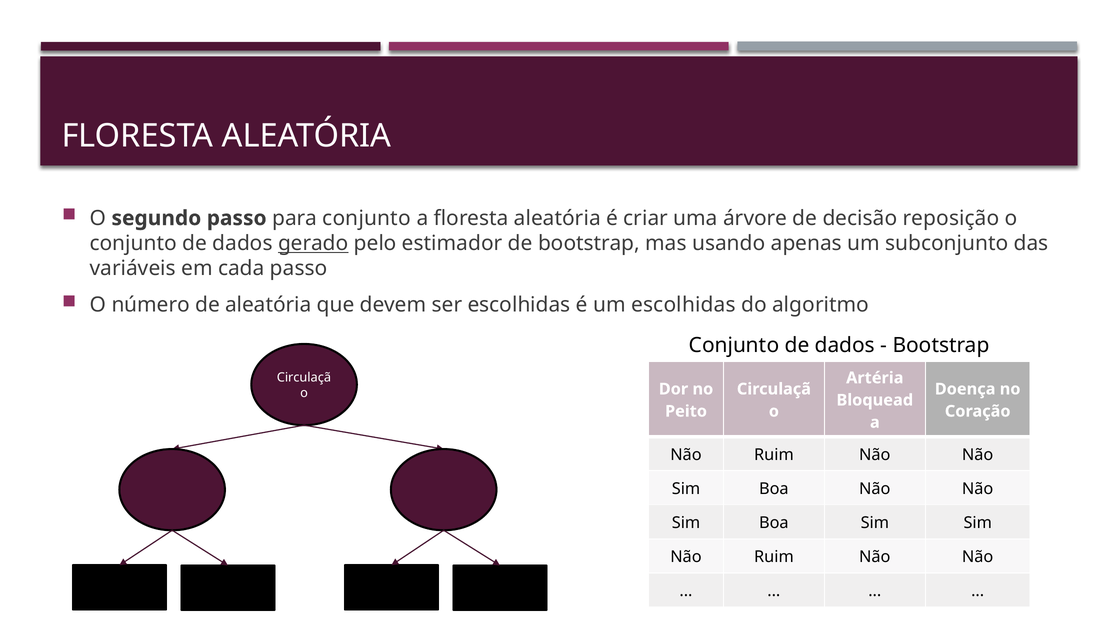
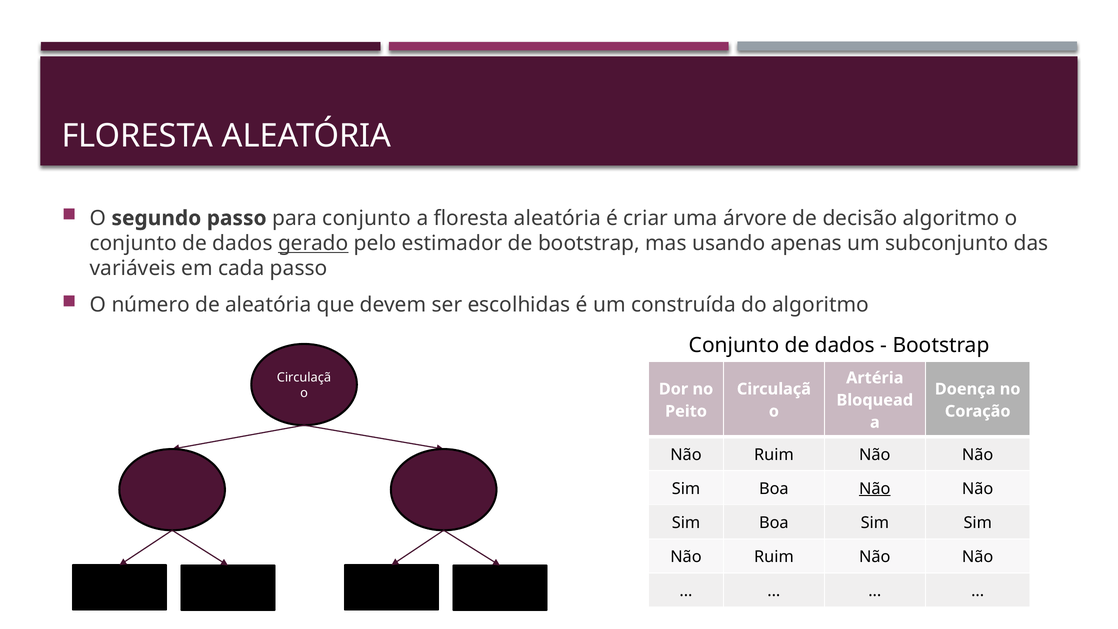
decisão reposição: reposição -> algoritmo
um escolhidas: escolhidas -> construída
Não at (875, 489) underline: none -> present
